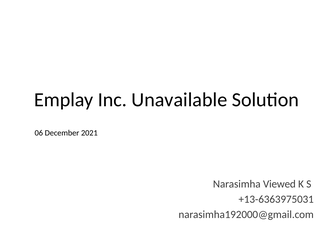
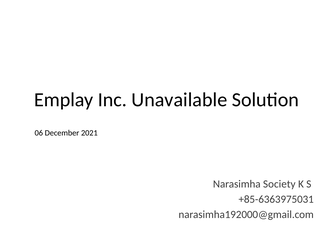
Viewed: Viewed -> Society
+13-6363975031: +13-6363975031 -> +85-6363975031
